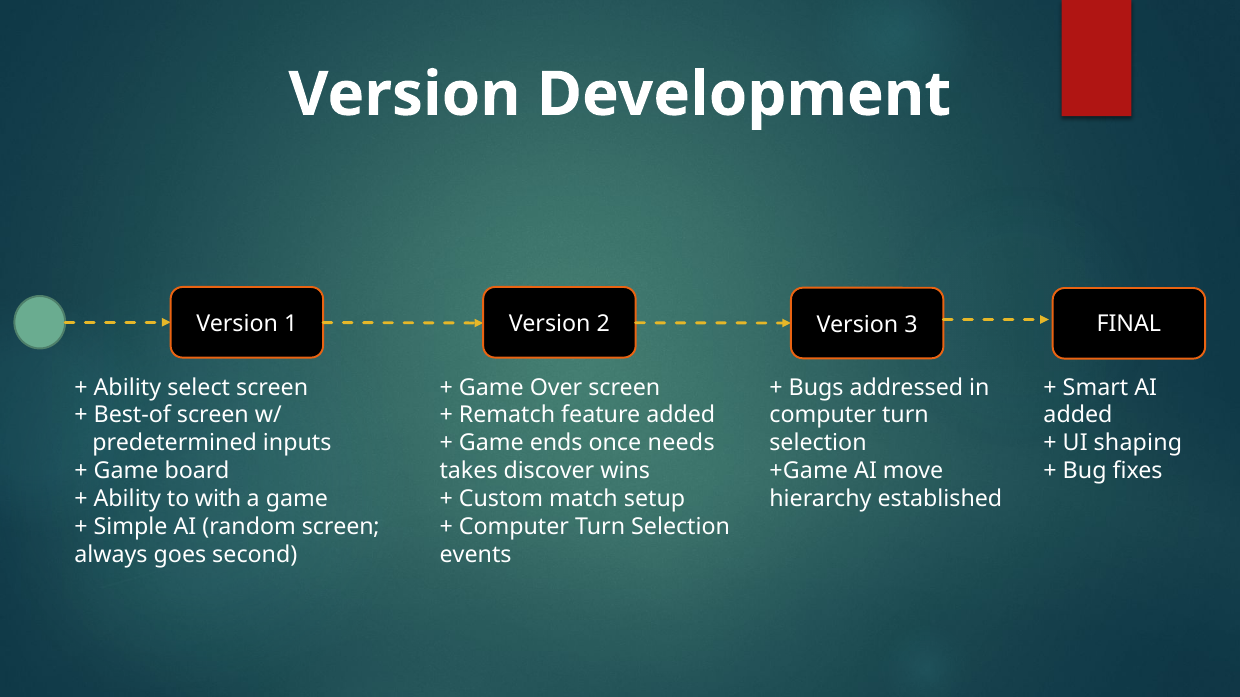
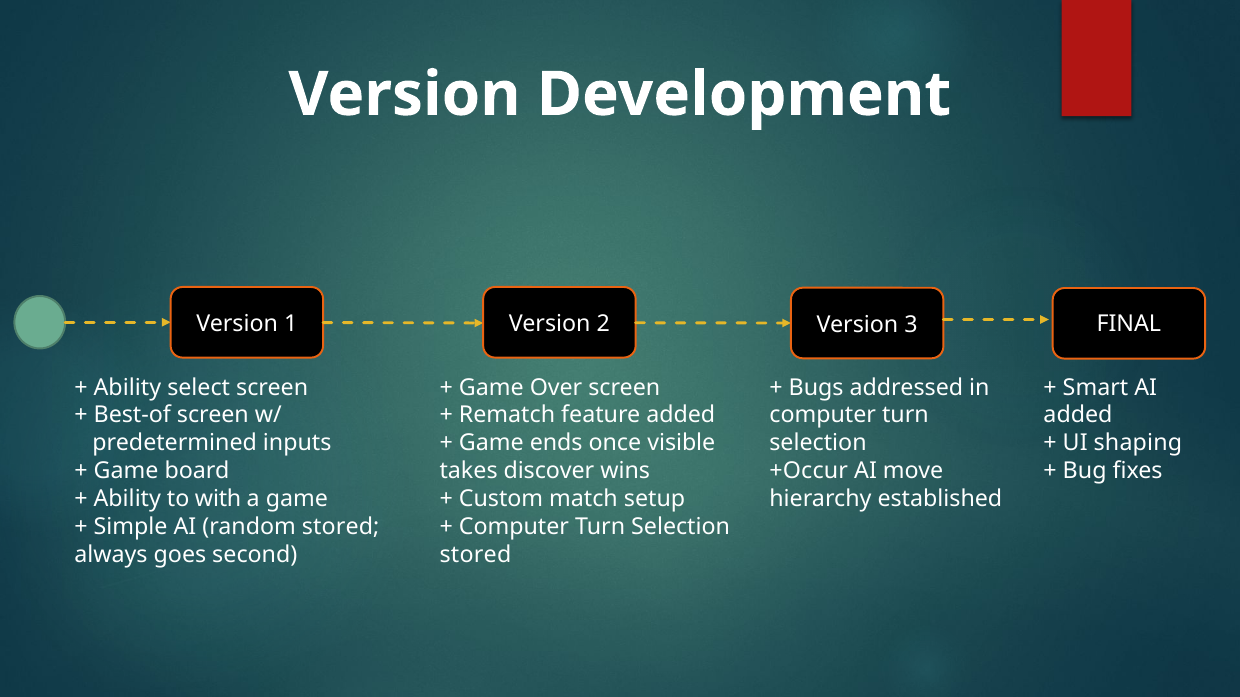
needs: needs -> visible
+Game: +Game -> +Occur
random screen: screen -> stored
events at (476, 555): events -> stored
